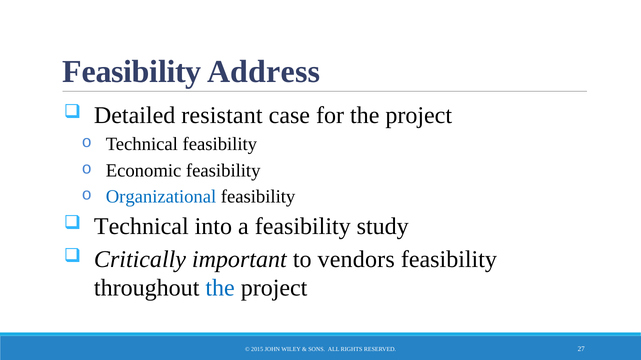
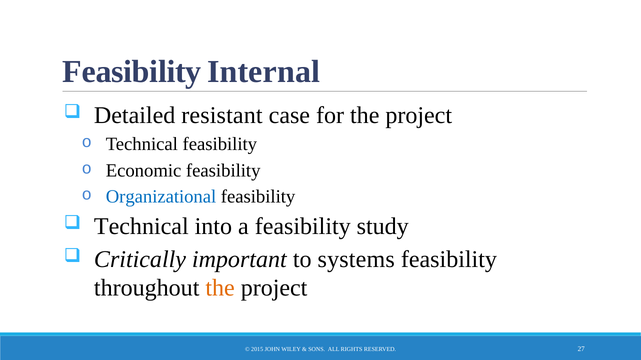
Address: Address -> Internal
vendors: vendors -> systems
the at (220, 289) colour: blue -> orange
